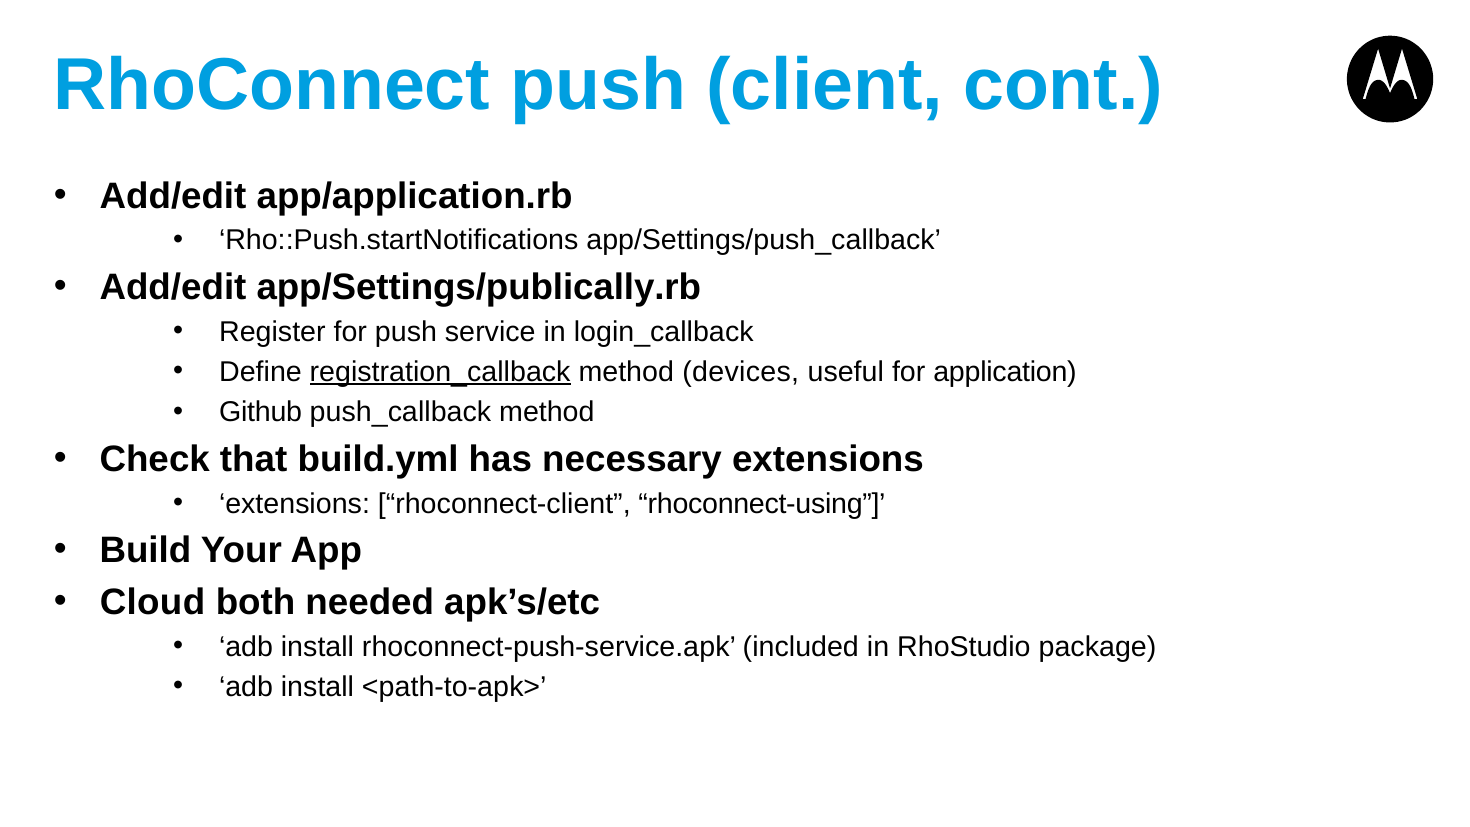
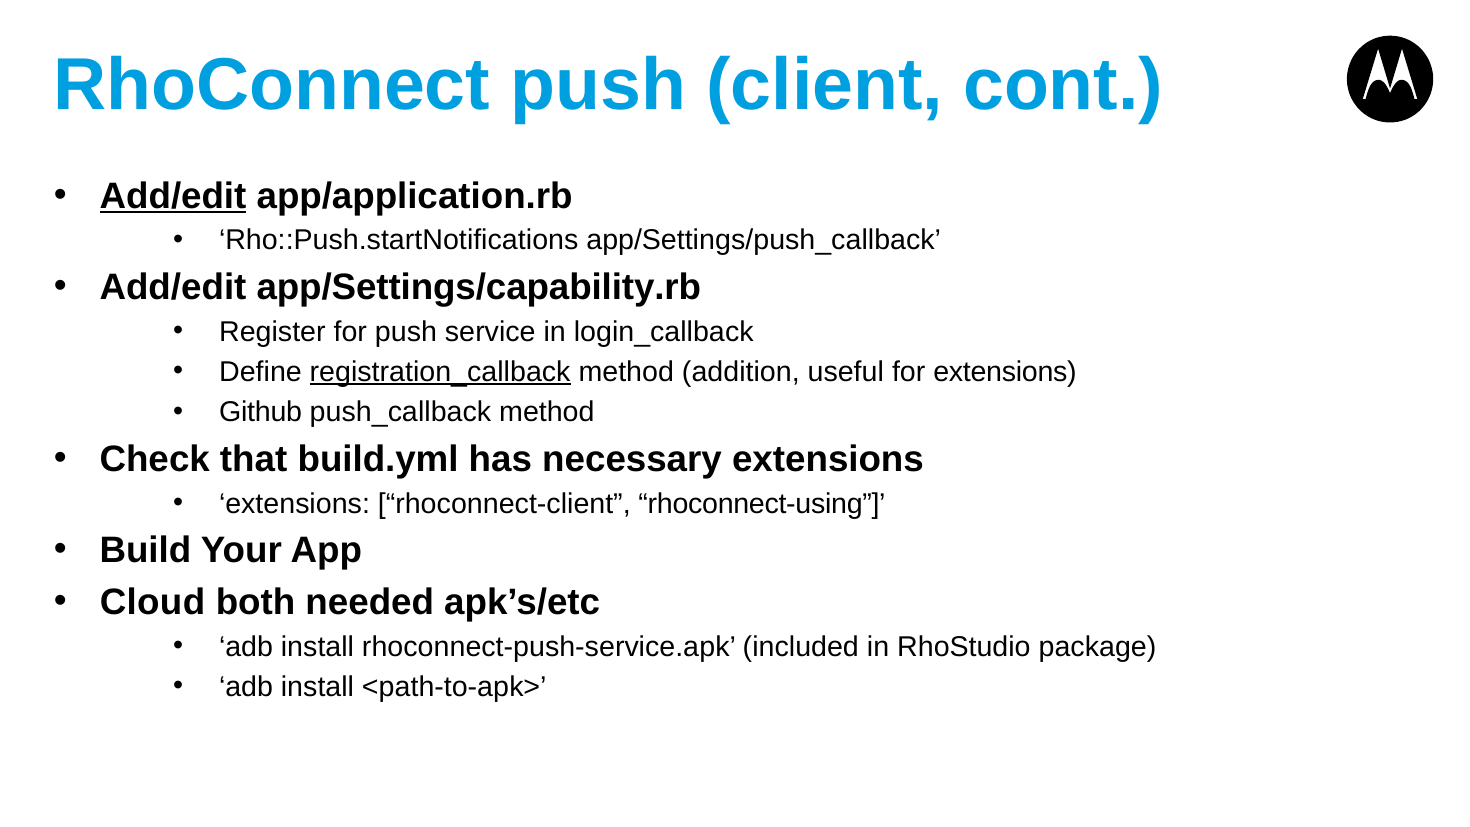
Add/edit at (173, 196) underline: none -> present
app/Settings/publically.rb: app/Settings/publically.rb -> app/Settings/capability.rb
devices: devices -> addition
for application: application -> extensions
